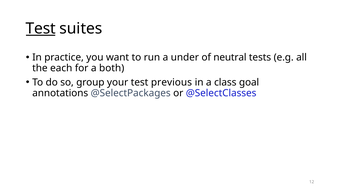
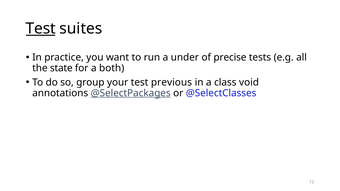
neutral: neutral -> precise
each: each -> state
goal: goal -> void
@SelectPackages underline: none -> present
